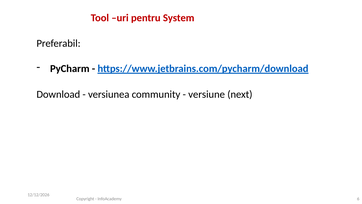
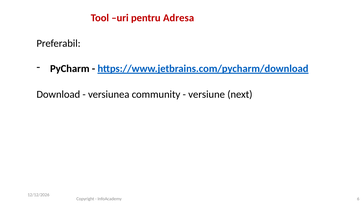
System: System -> Adresa
